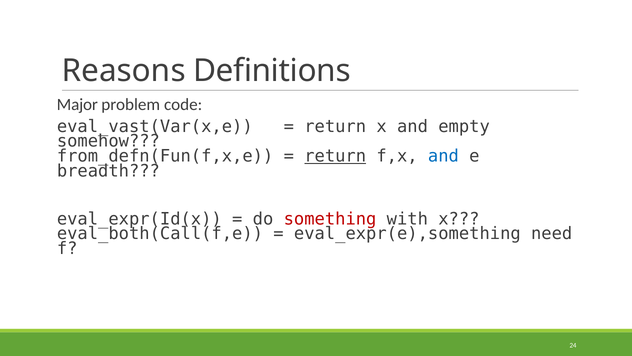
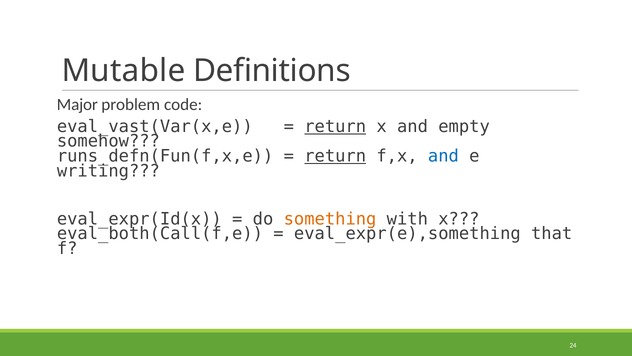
Reasons: Reasons -> Mutable
return at (335, 126) underline: none -> present
from_defn(Fun(f,x,e: from_defn(Fun(f,x,e -> runs_defn(Fun(f,x,e
breadth: breadth -> writing
something colour: red -> orange
need: need -> that
